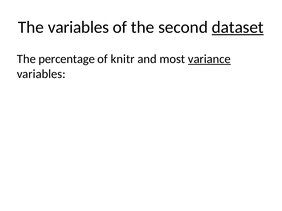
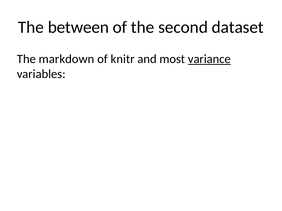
The variables: variables -> between
dataset underline: present -> none
percentage: percentage -> markdown
